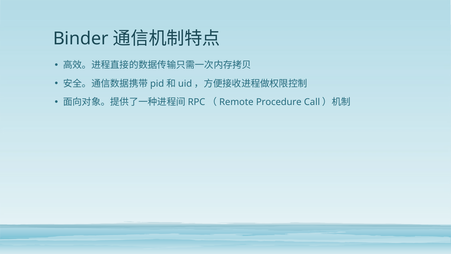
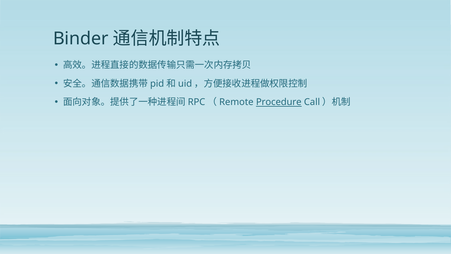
Procedure underline: none -> present
